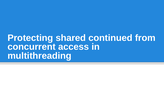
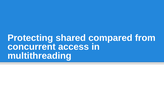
continued: continued -> compared
